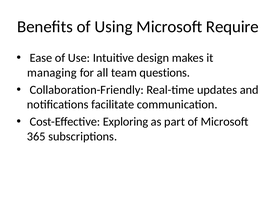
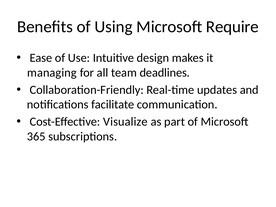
questions: questions -> deadlines
Exploring: Exploring -> Visualize
